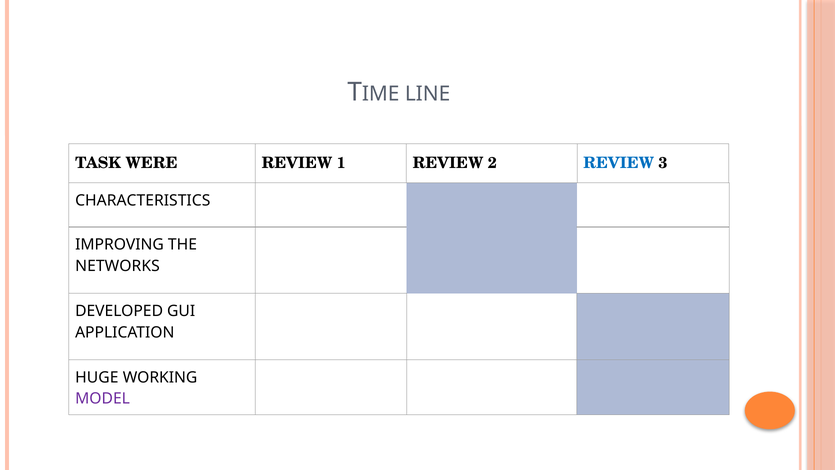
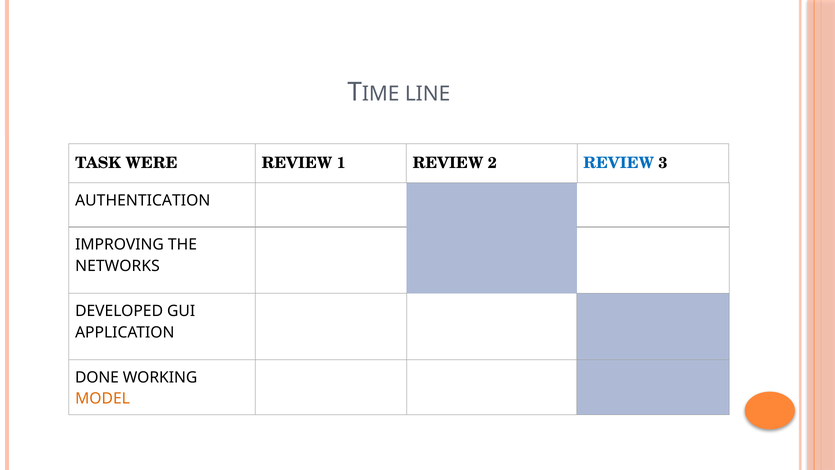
CHARACTERISTICS: CHARACTERISTICS -> AUTHENTICATION
HUGE: HUGE -> DONE
MODEL colour: purple -> orange
